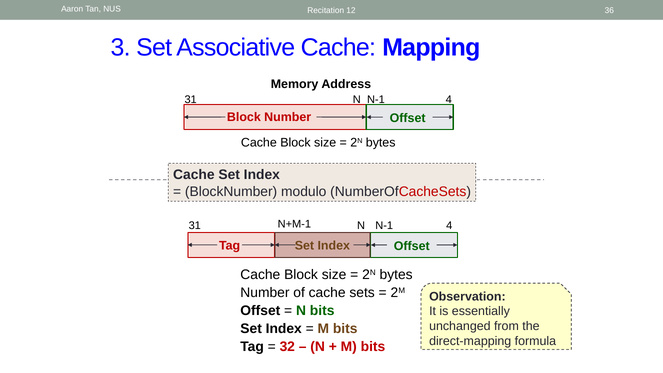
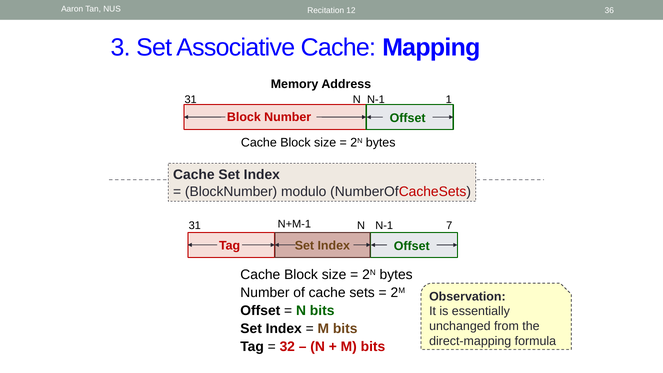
4 at (449, 100): 4 -> 1
4 at (449, 226): 4 -> 7
